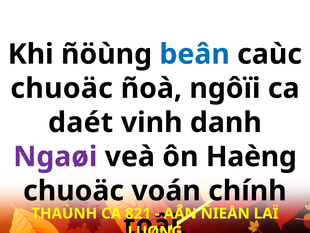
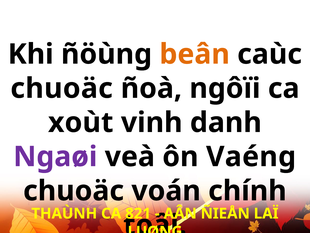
beân colour: blue -> orange
daét: daét -> xoùt
Haèng: Haèng -> Vaéng
